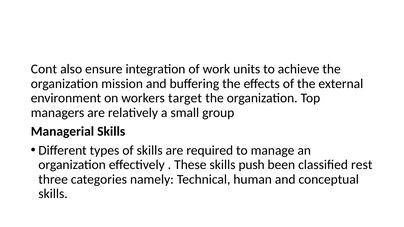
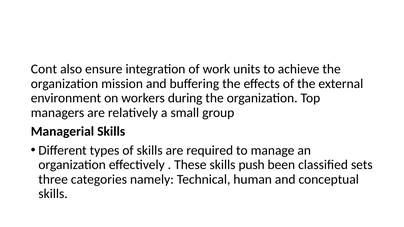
target: target -> during
rest: rest -> sets
